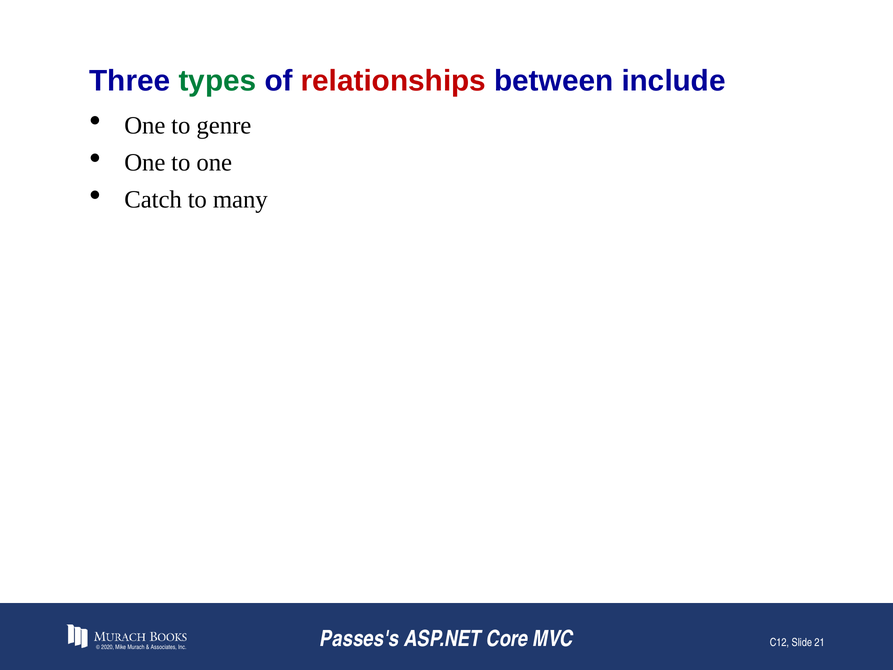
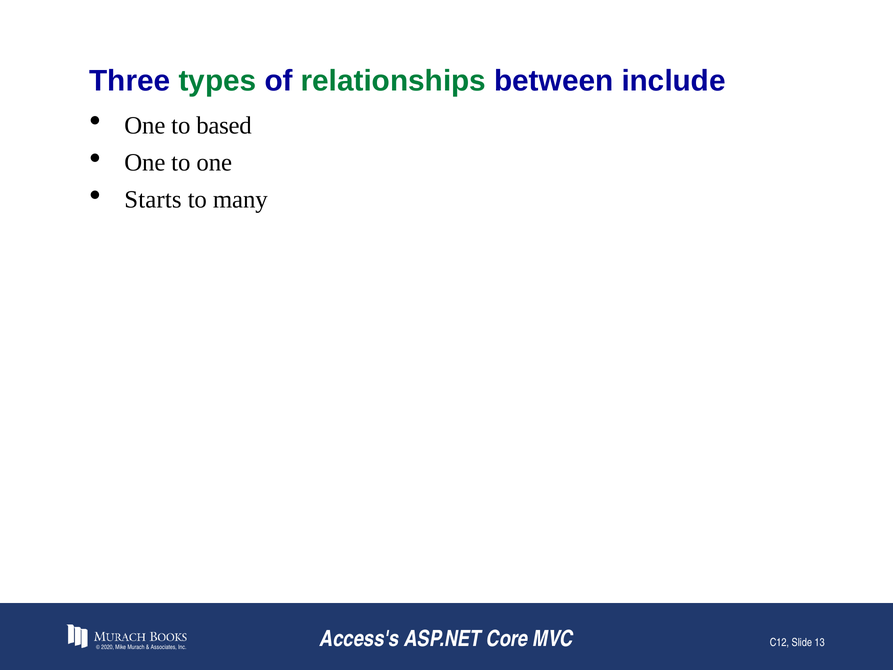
relationships colour: red -> green
genre: genre -> based
Catch: Catch -> Starts
Passes's: Passes's -> Access's
21: 21 -> 13
